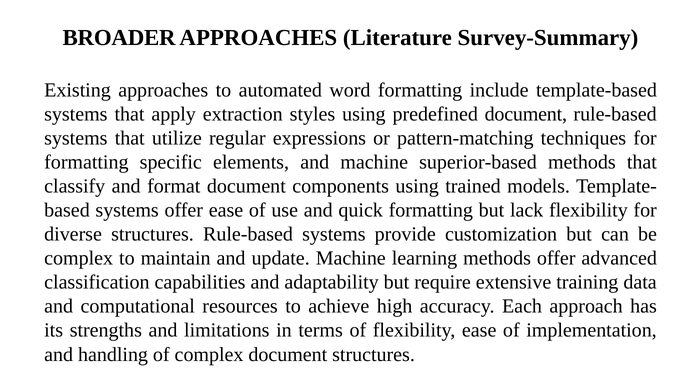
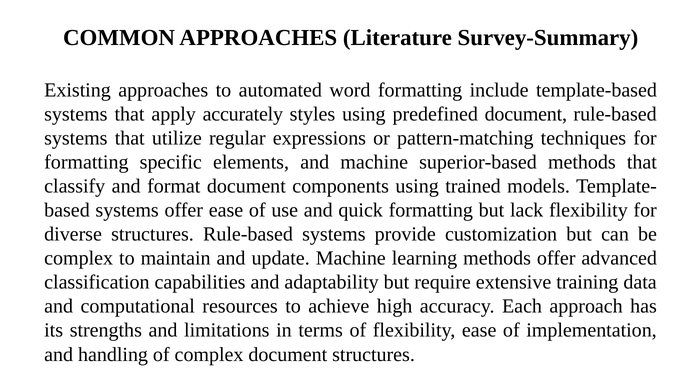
BROADER: BROADER -> COMMON
extraction: extraction -> accurately
